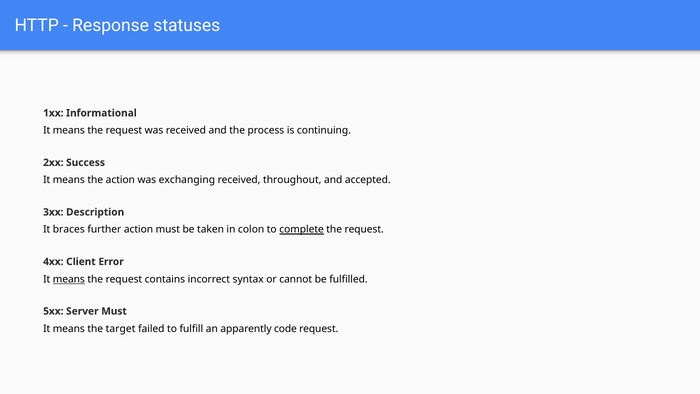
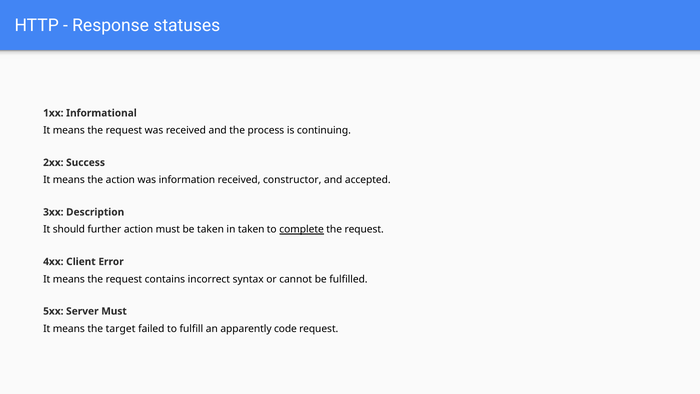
exchanging: exchanging -> information
throughout: throughout -> constructor
braces: braces -> should
in colon: colon -> taken
means at (69, 279) underline: present -> none
